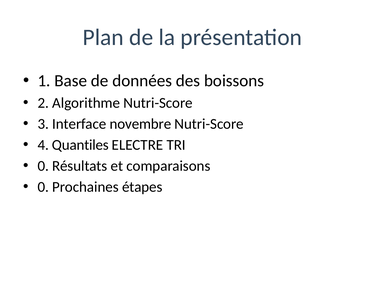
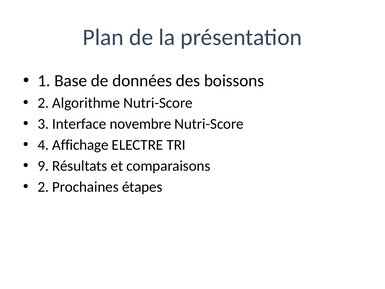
Quantiles: Quantiles -> Affichage
0 at (43, 166): 0 -> 9
0 at (43, 187): 0 -> 2
